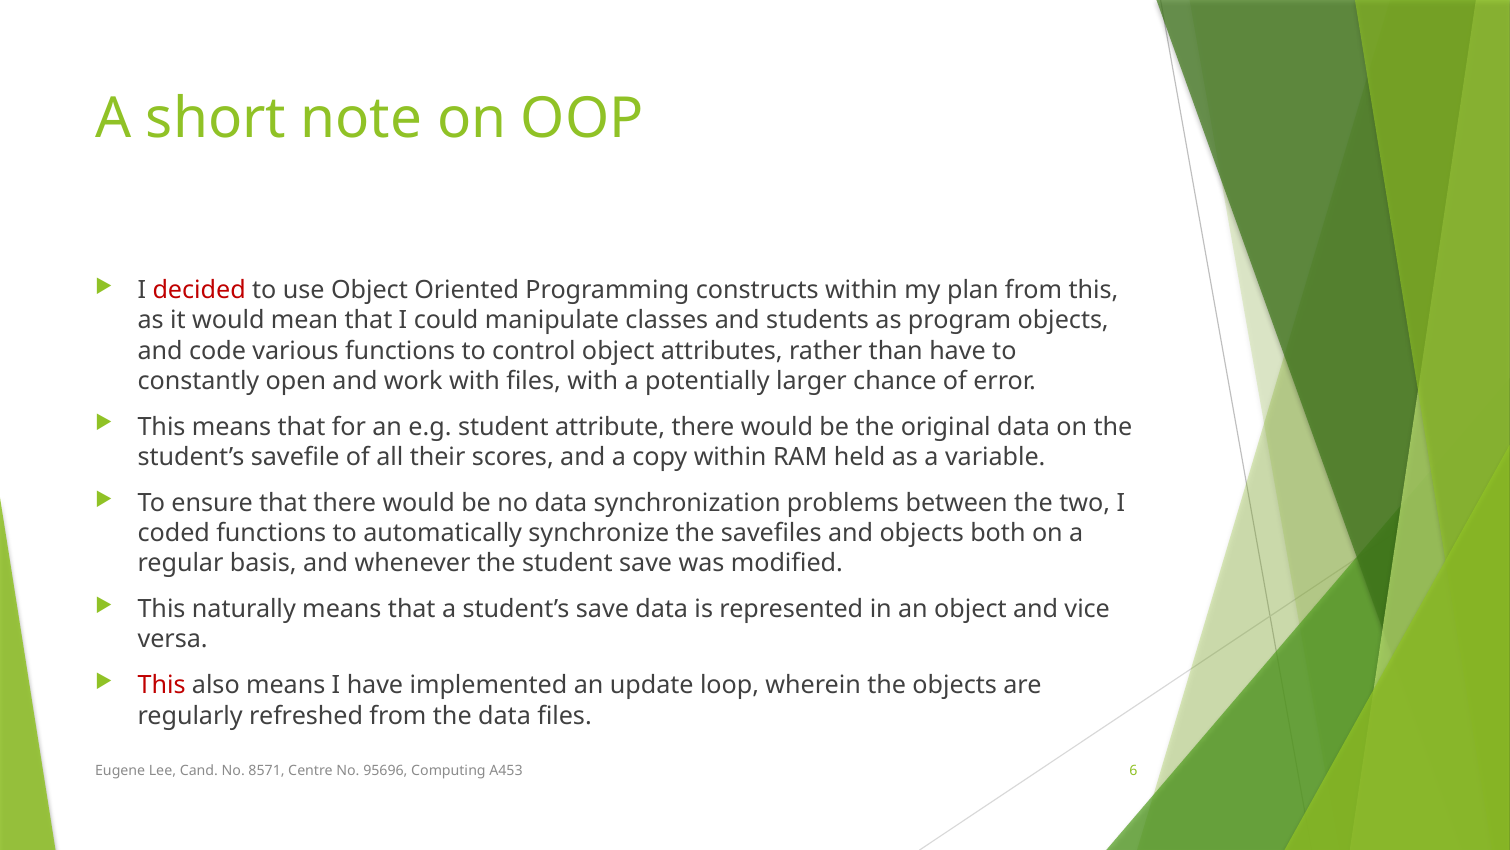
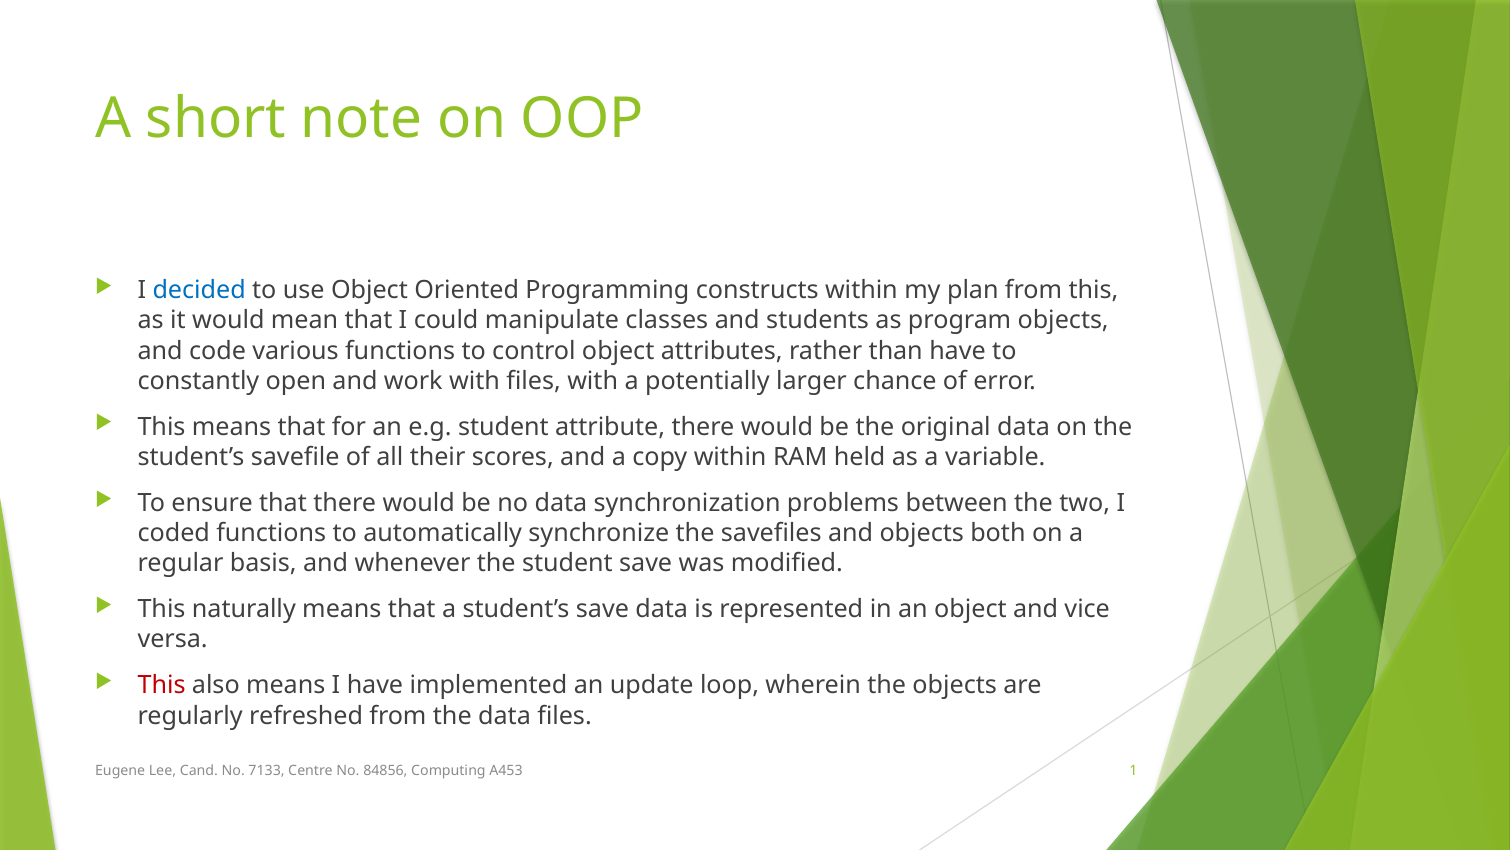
decided colour: red -> blue
8571: 8571 -> 7133
95696: 95696 -> 84856
6: 6 -> 1
